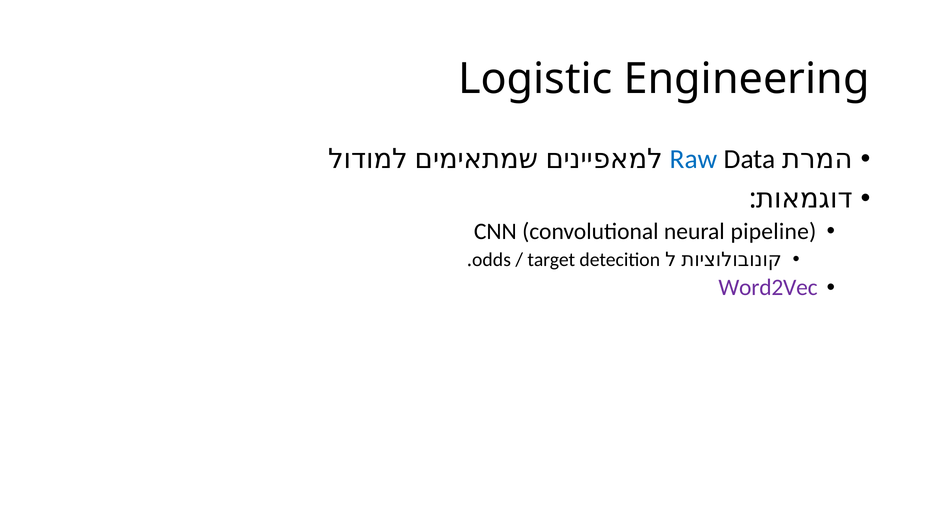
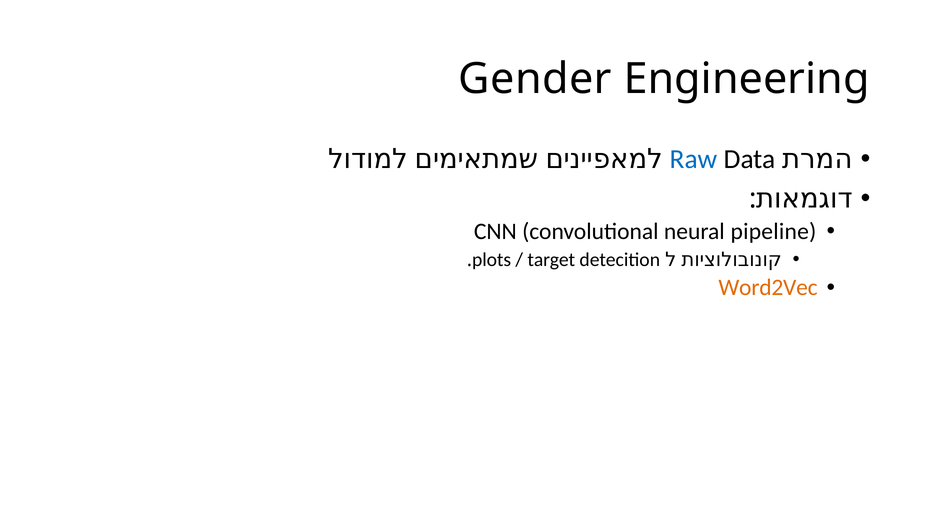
Logistic: Logistic -> Gender
odds: odds -> plots
Word2Vec colour: purple -> orange
